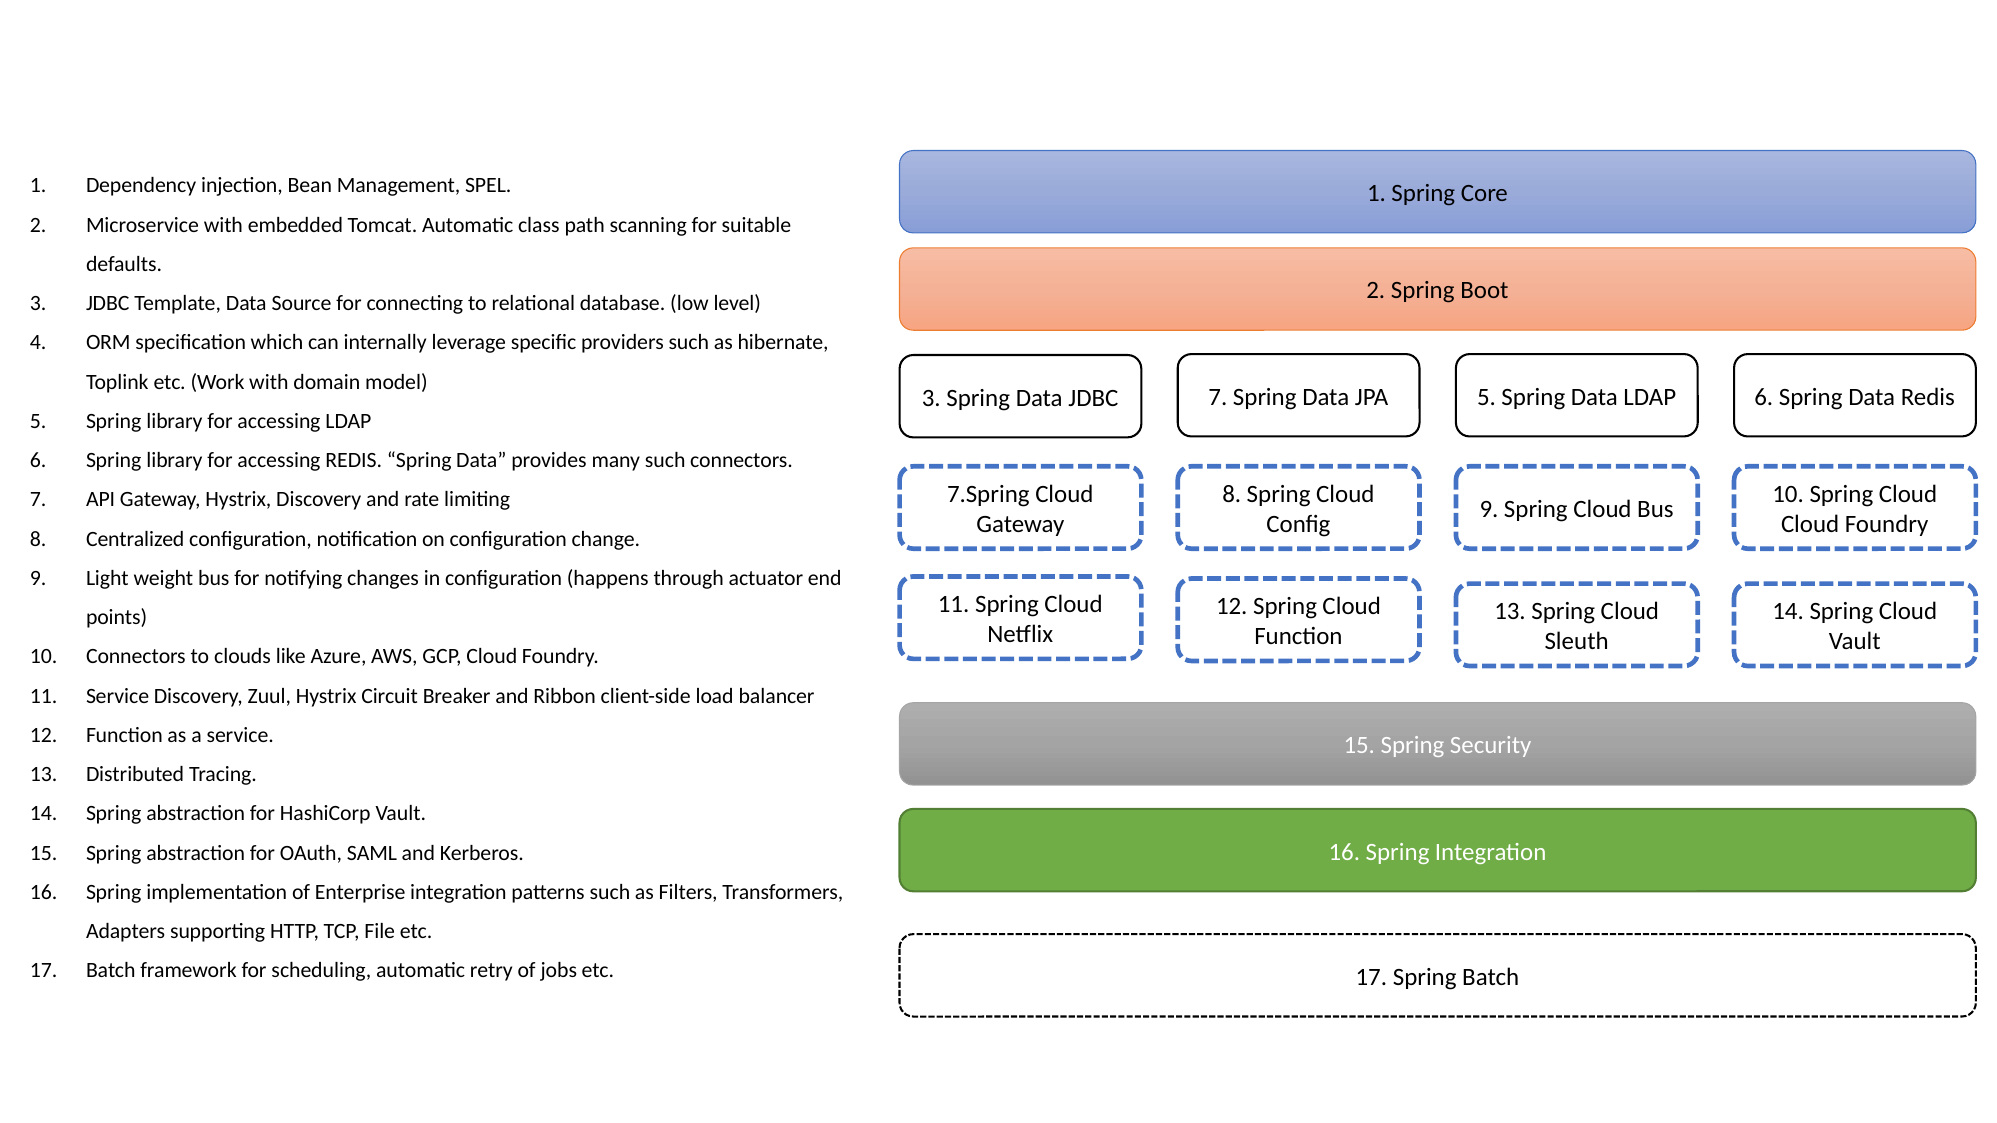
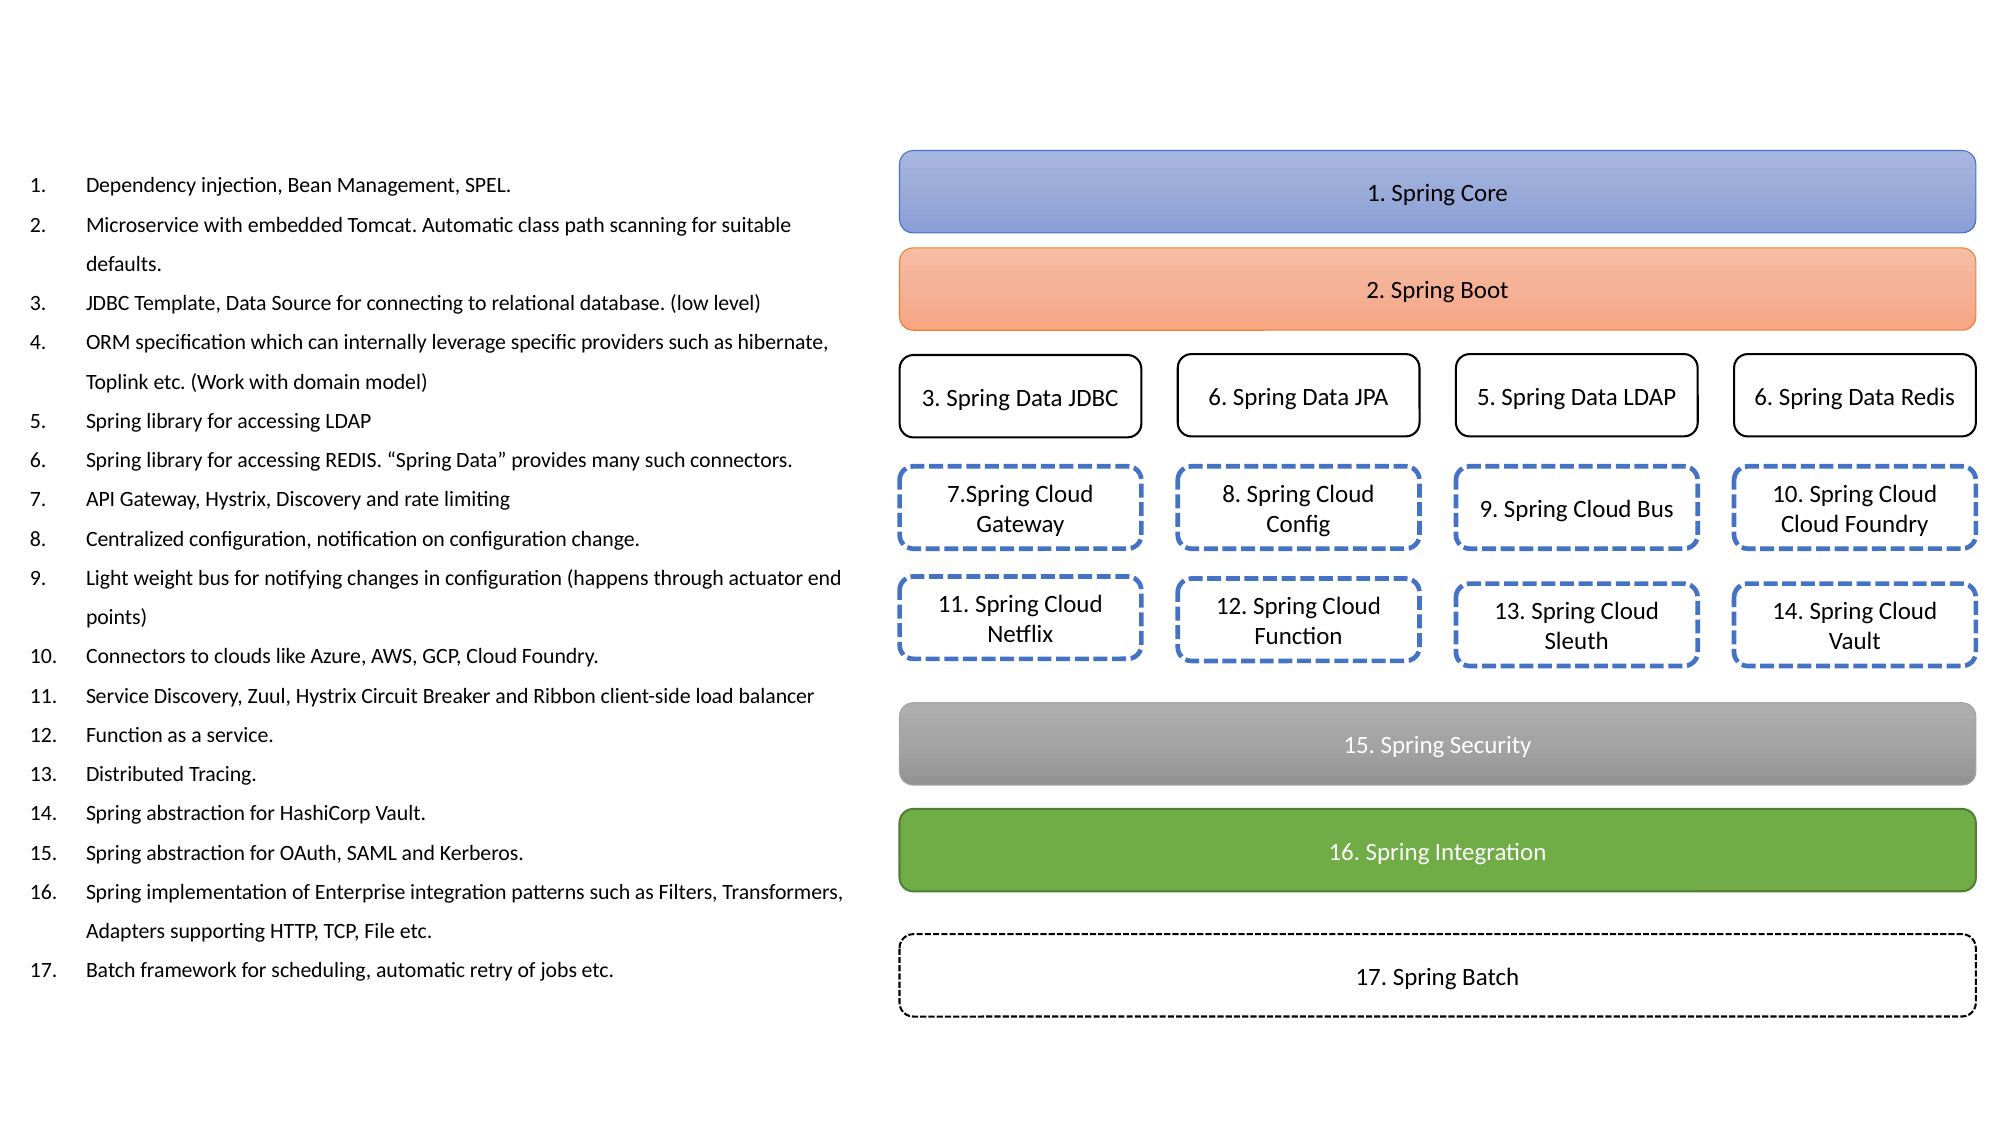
JDBC 7: 7 -> 6
